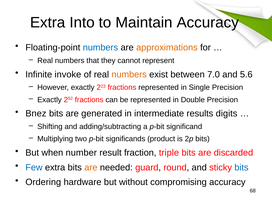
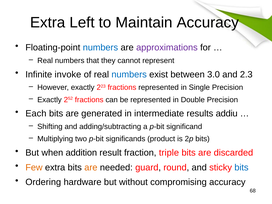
Into: Into -> Left
approximations colour: orange -> purple
numbers at (129, 74) colour: orange -> blue
7.0: 7.0 -> 3.0
5.6: 5.6 -> 2.3
Bnez: Bnez -> Each
digits: digits -> addiu
number: number -> addition
Few colour: blue -> orange
